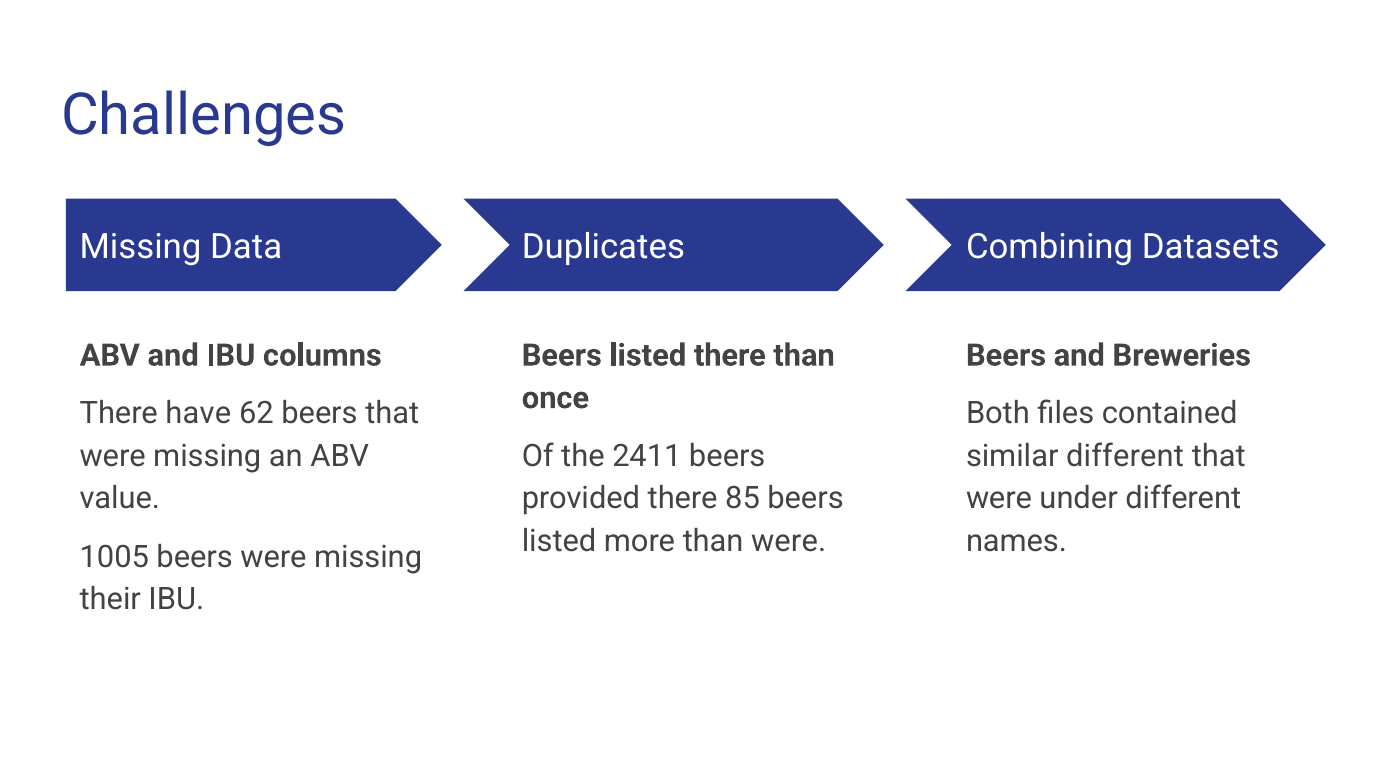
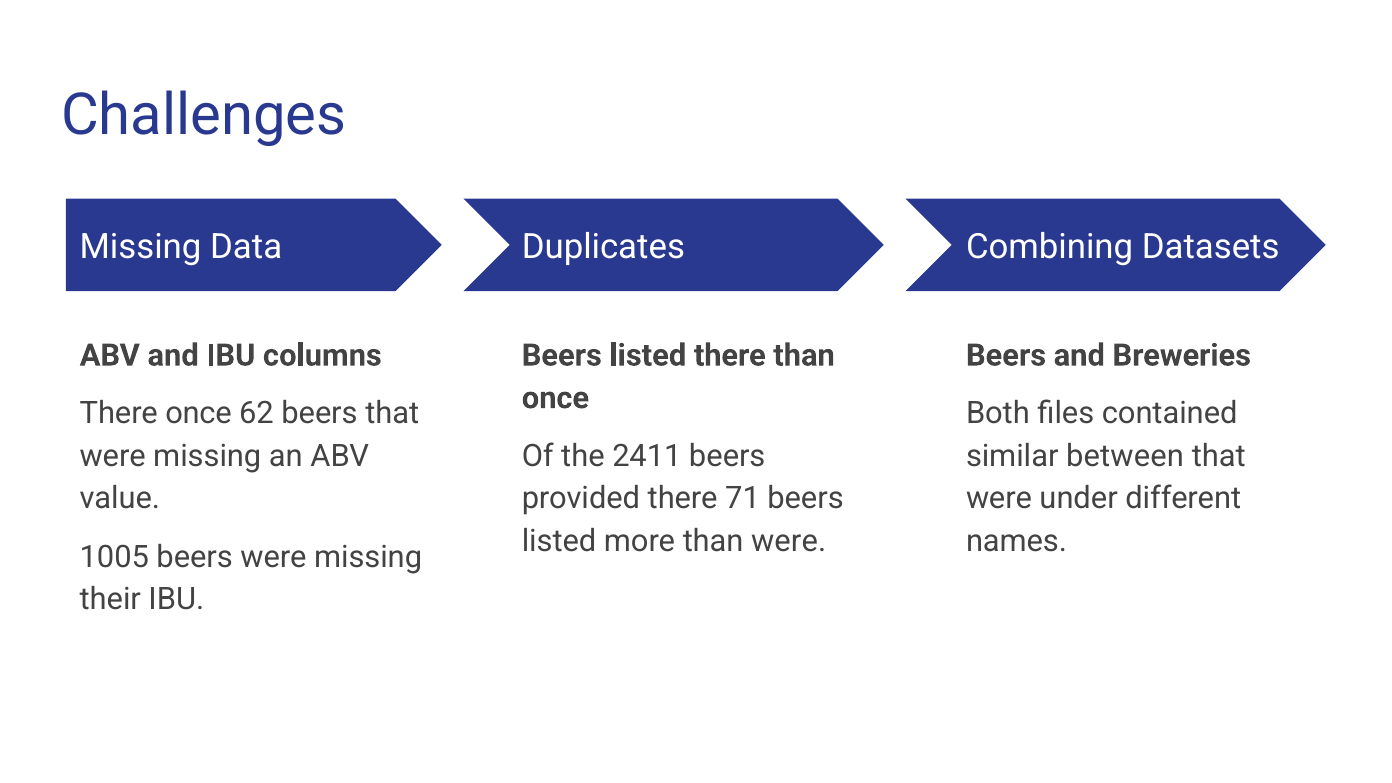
There have: have -> once
similar different: different -> between
85: 85 -> 71
